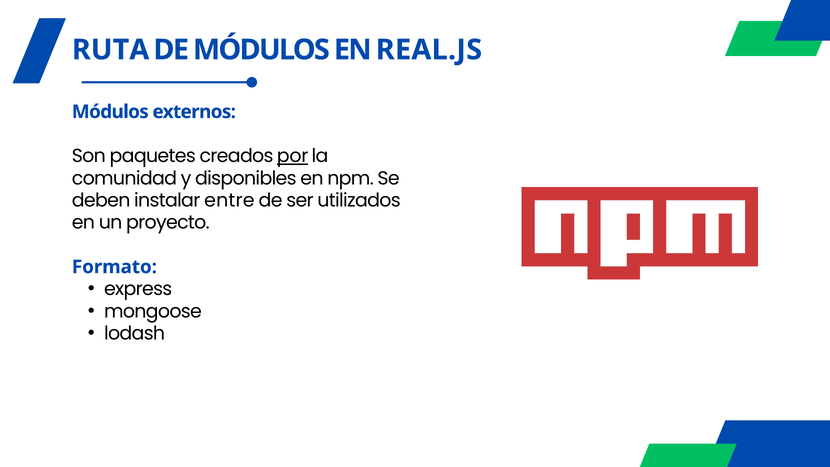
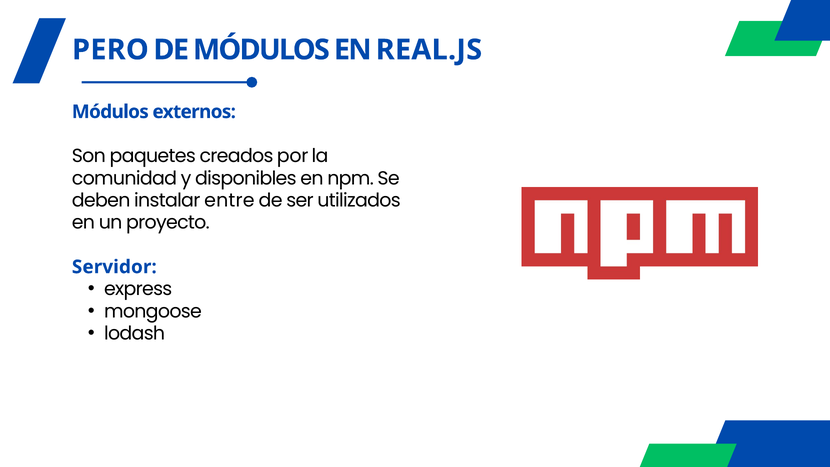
RUTA: RUTA -> PERO
por underline: present -> none
Formato: Formato -> Servidor
